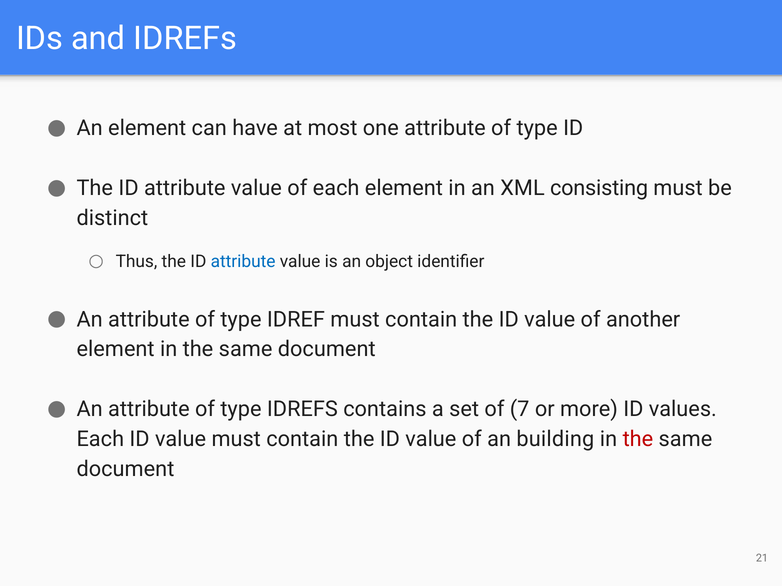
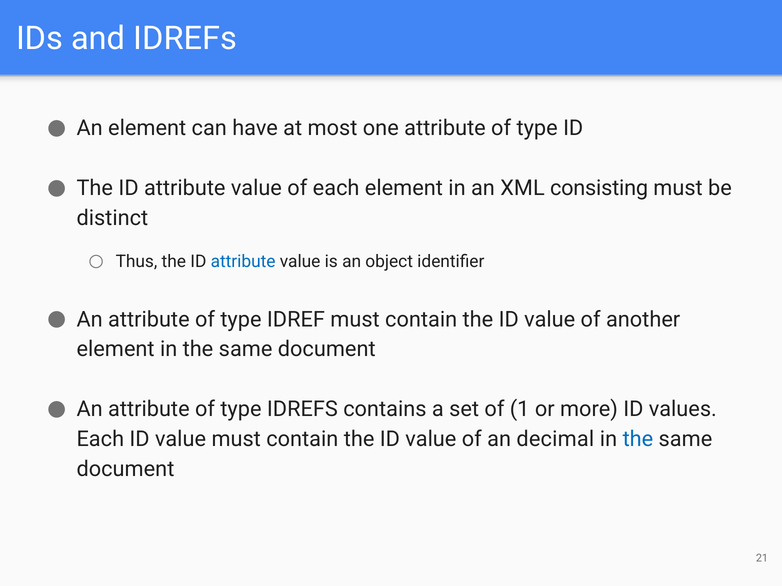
7: 7 -> 1
building: building -> decimal
the at (638, 440) colour: red -> blue
